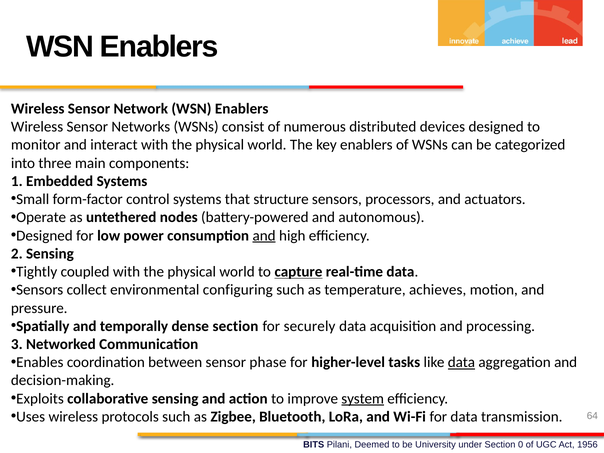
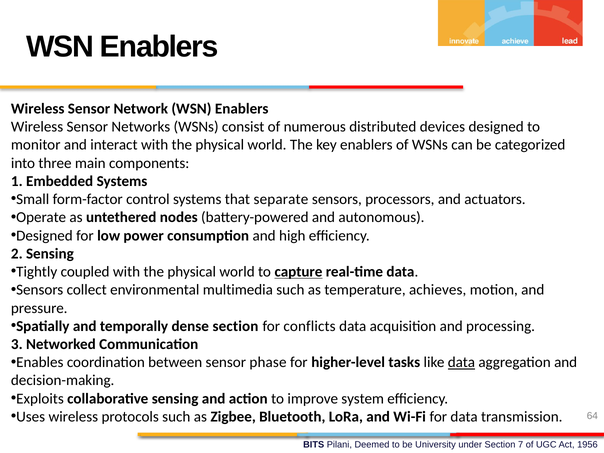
structure: structure -> separate
and at (264, 236) underline: present -> none
configuring: configuring -> multimedia
securely: securely -> conflicts
system underline: present -> none
0: 0 -> 7
